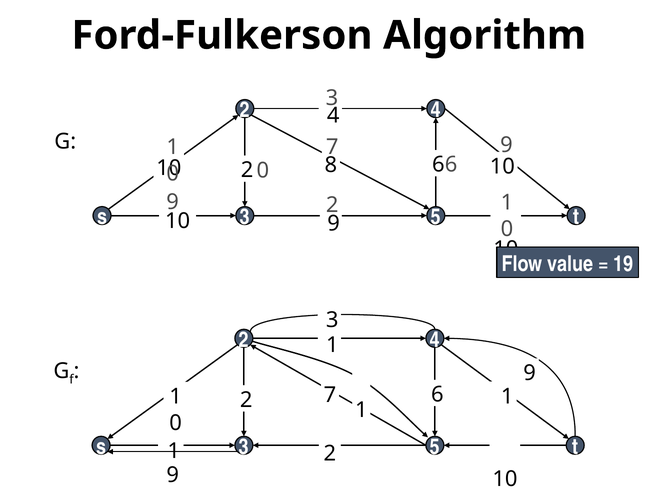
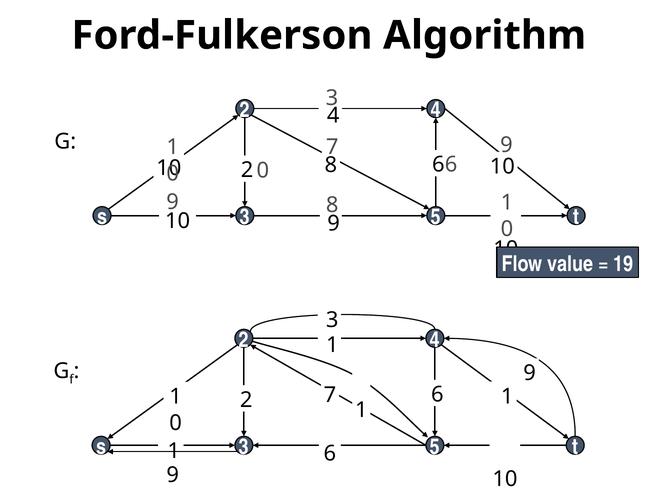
2 at (332, 205): 2 -> 8
2 at (330, 454): 2 -> 6
